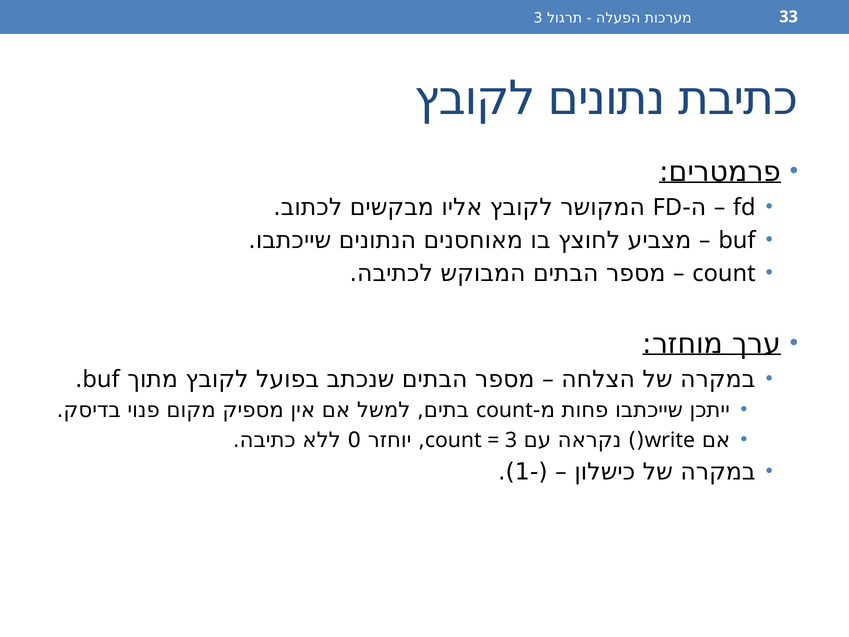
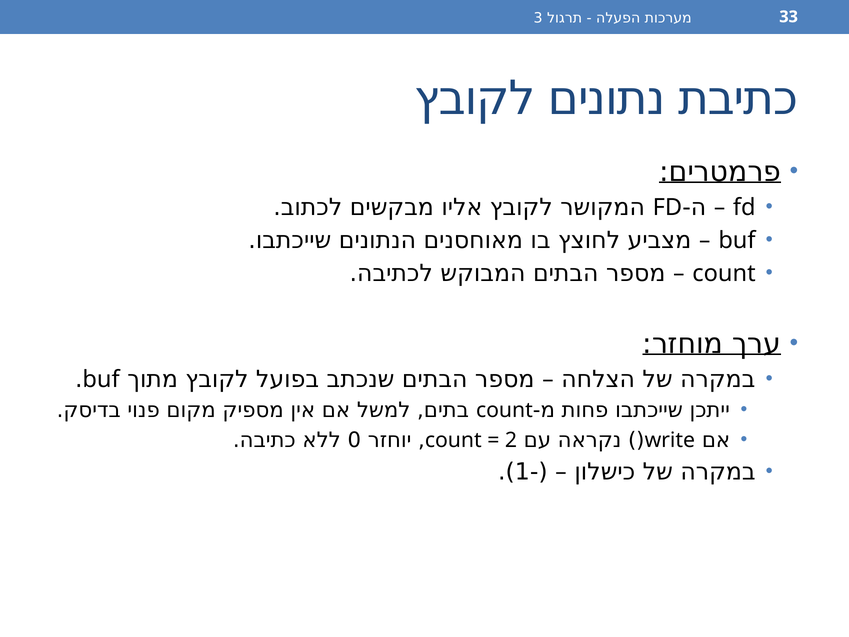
3 at (511, 440): 3 -> 2
